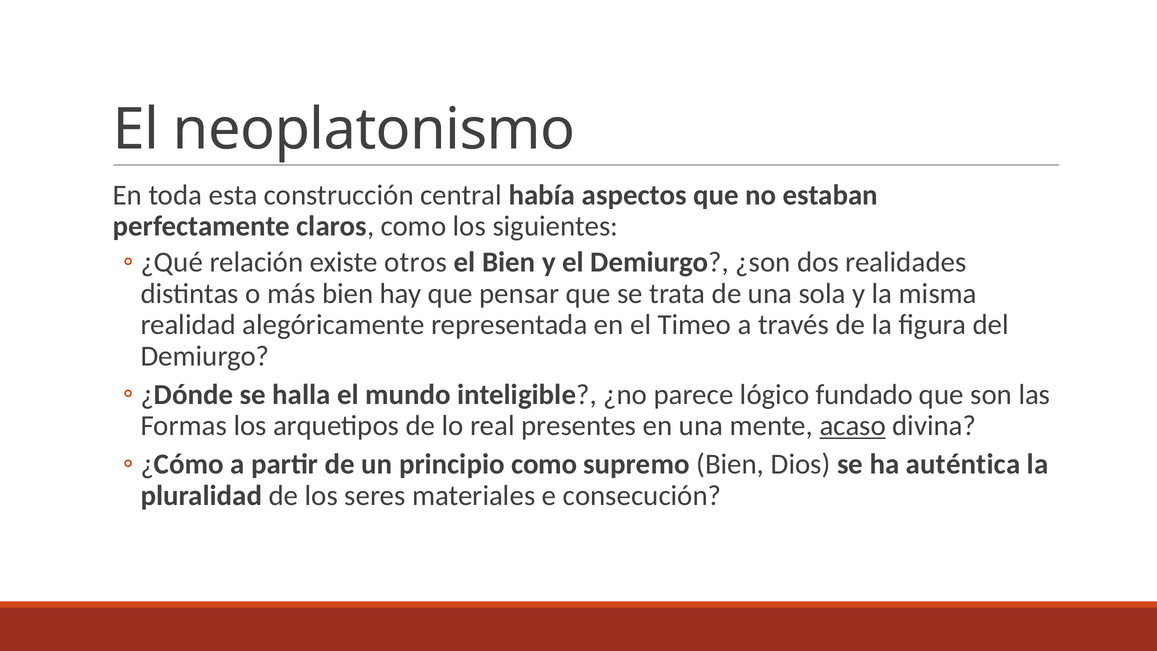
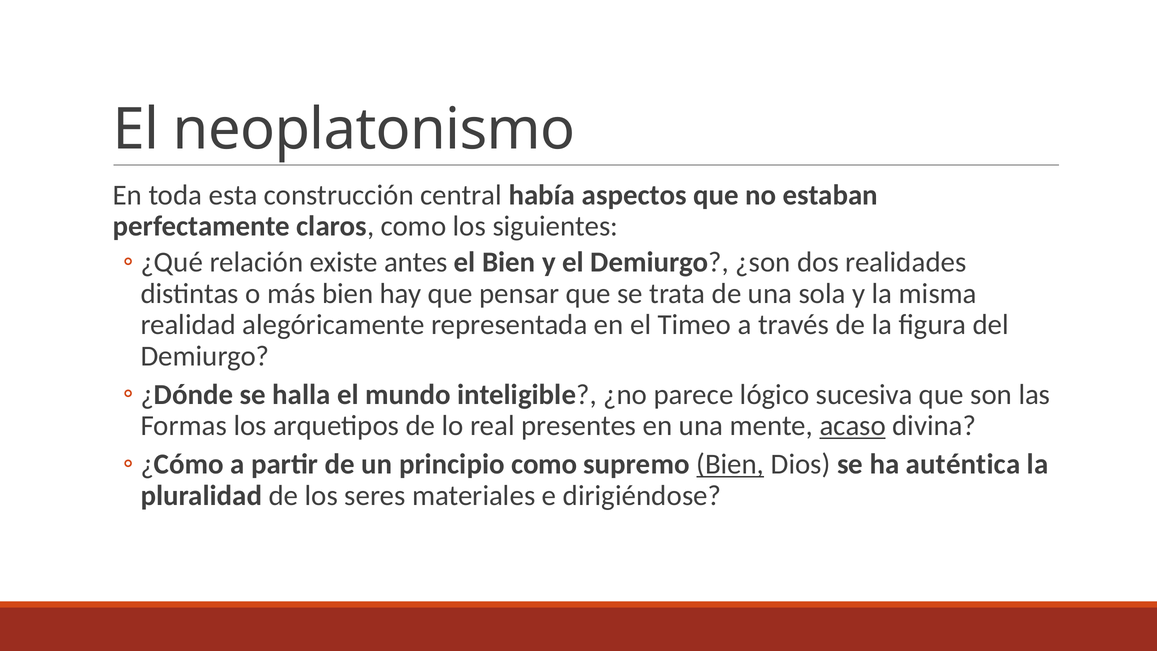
otros: otros -> antes
fundado: fundado -> sucesiva
Bien at (730, 464) underline: none -> present
consecución: consecución -> dirigiéndose
